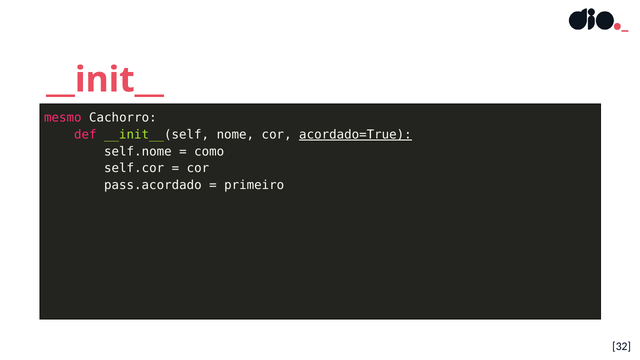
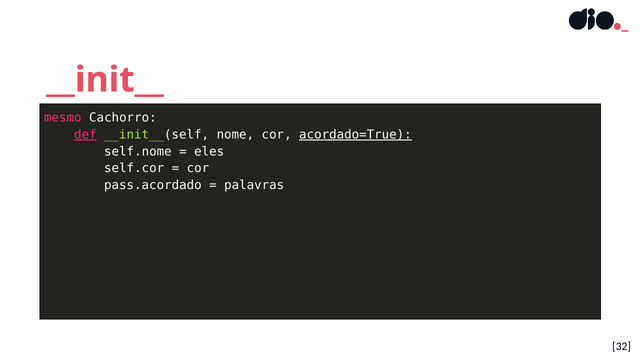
def underline: none -> present
como: como -> eles
primeiro: primeiro -> palavras
